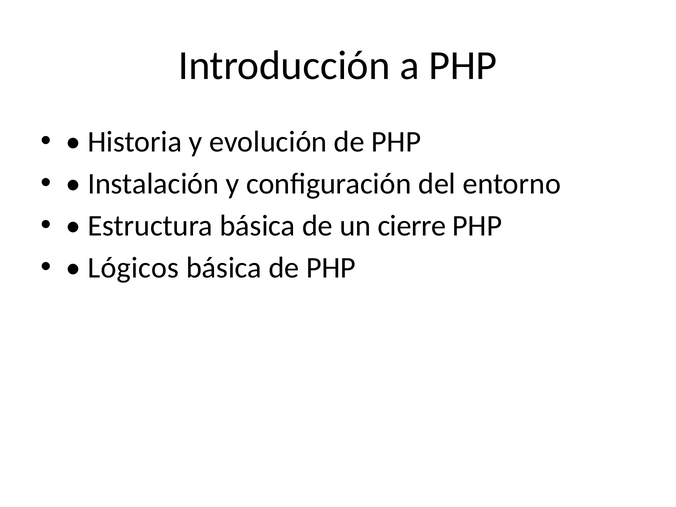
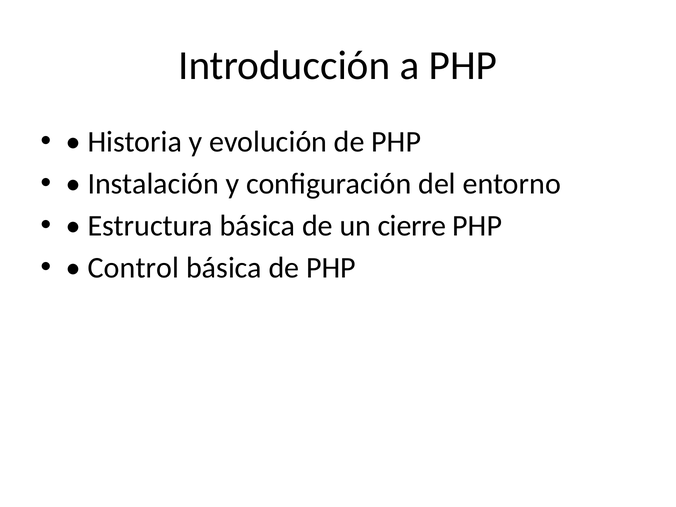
Lógicos: Lógicos -> Control
